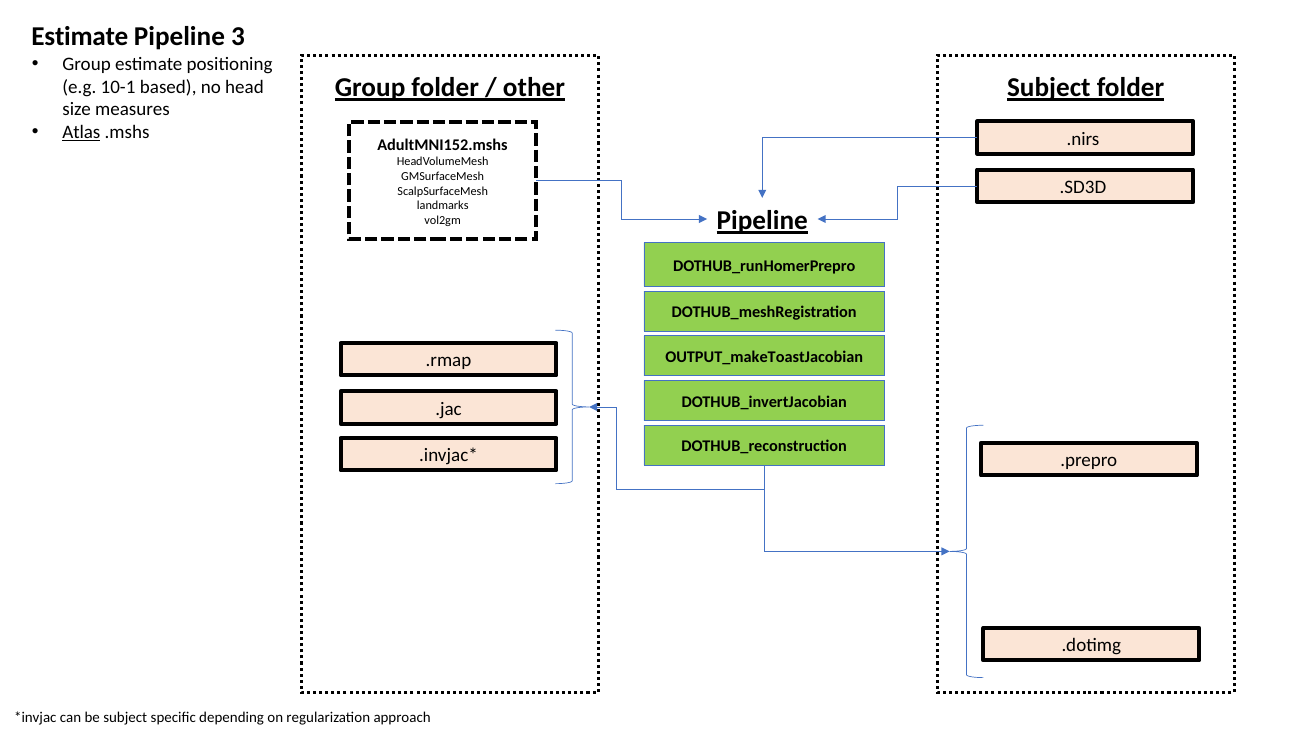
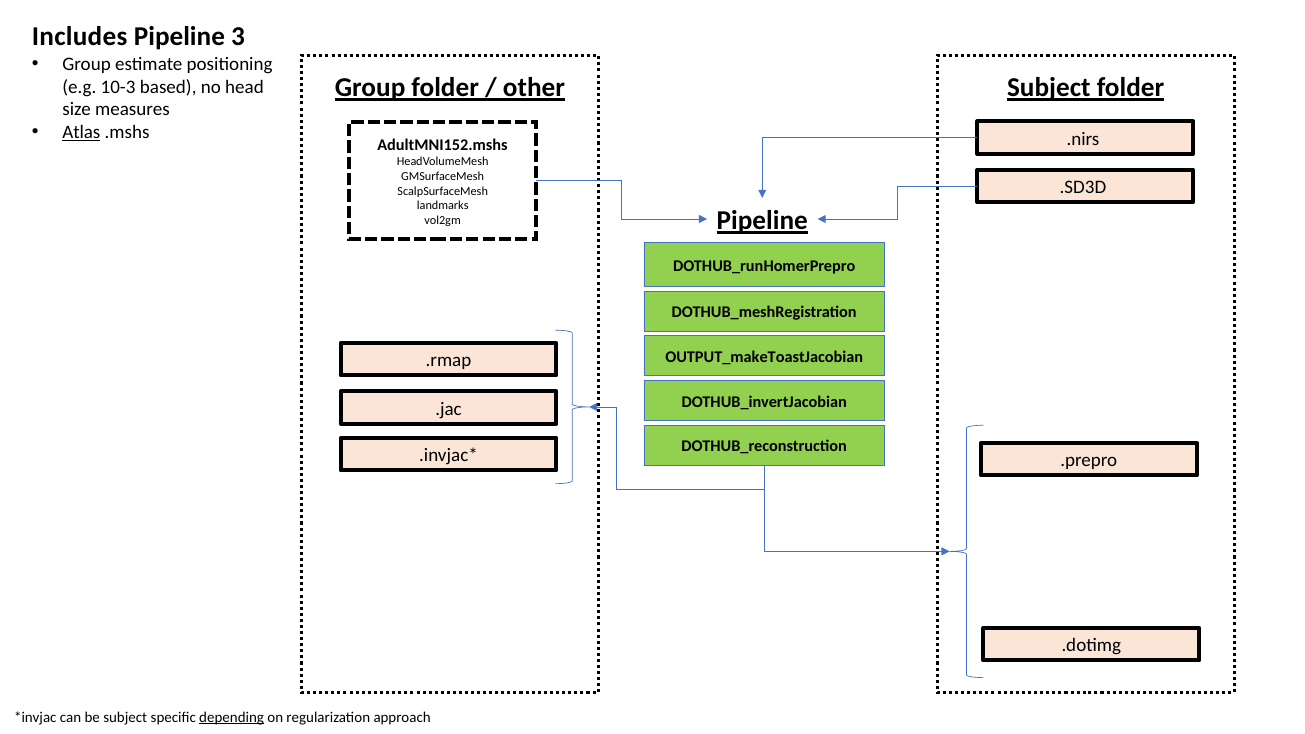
Estimate at (80, 37): Estimate -> Includes
10-1: 10-1 -> 10-3
depending underline: none -> present
